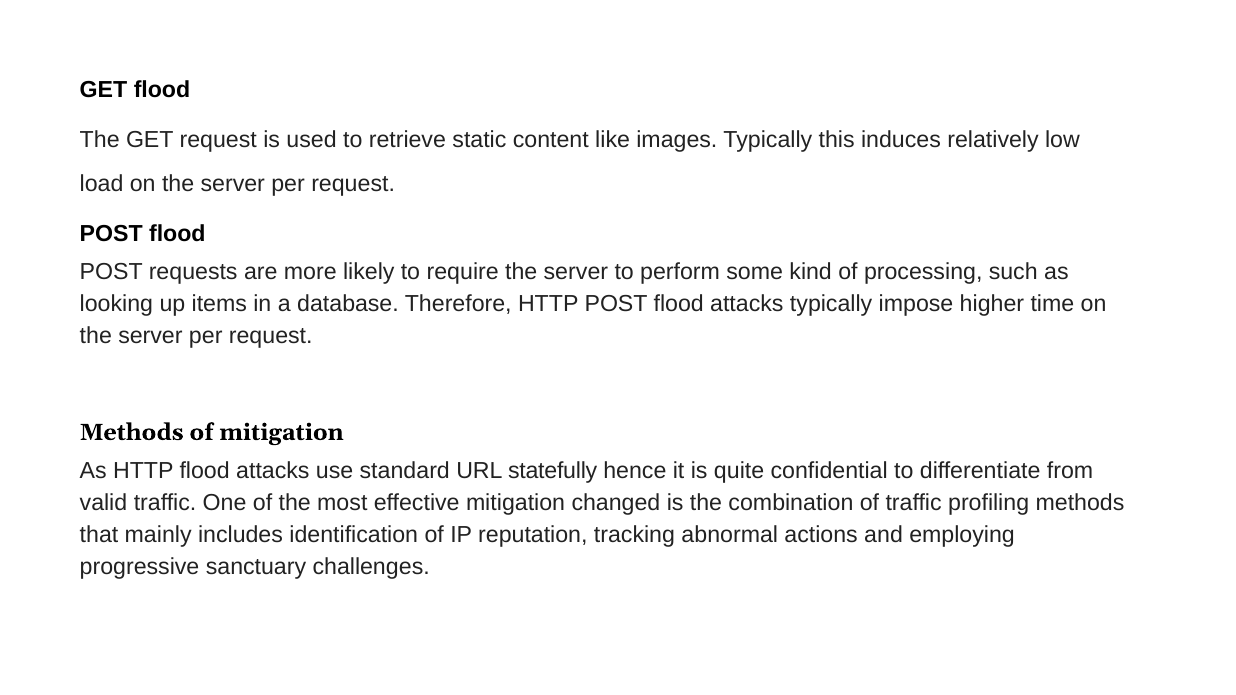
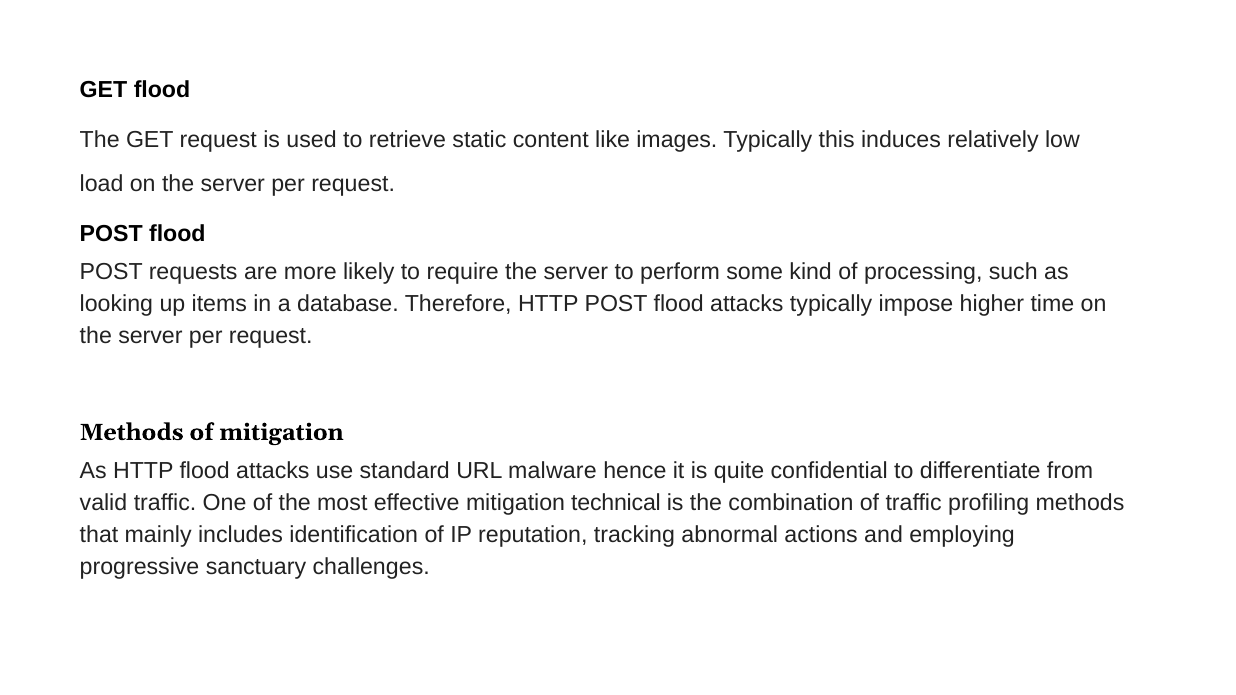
statefully: statefully -> malware
changed: changed -> technical
